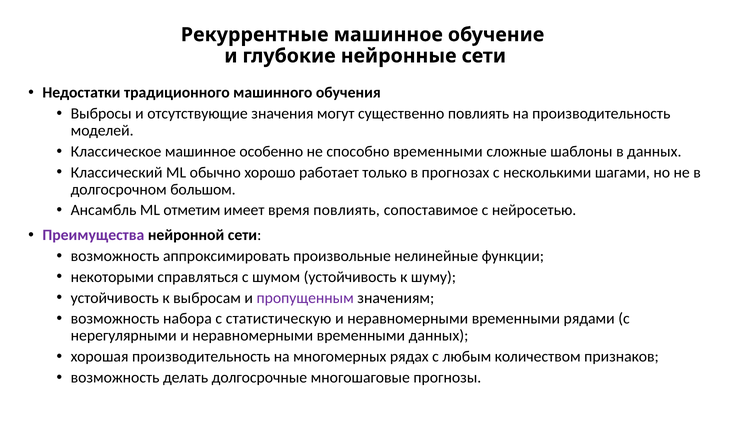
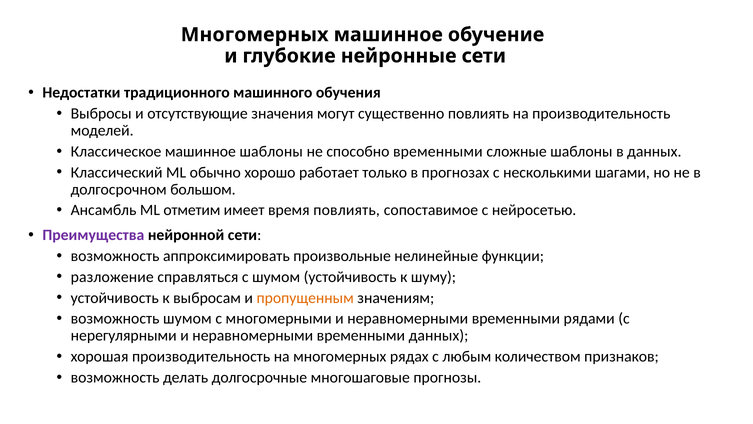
Рекуррентные at (255, 35): Рекуррентные -> Многомерных
машинное особенно: особенно -> шаблоны
некоторыми: некоторыми -> разложение
пропущенным colour: purple -> orange
возможность набора: набора -> шумом
статистическую: статистическую -> многомерными
